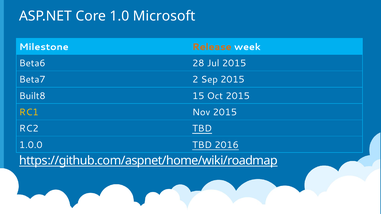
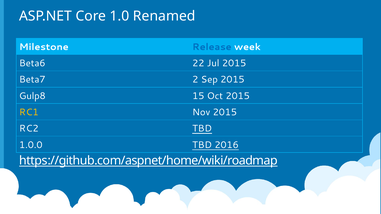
Microsoft: Microsoft -> Renamed
Release colour: orange -> blue
28: 28 -> 22
Built8: Built8 -> Gulp8
